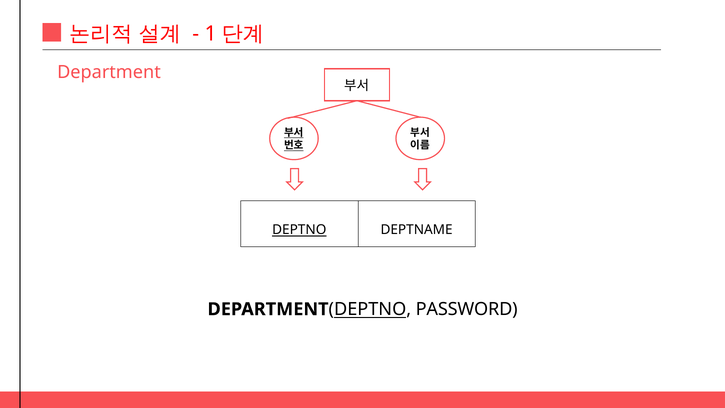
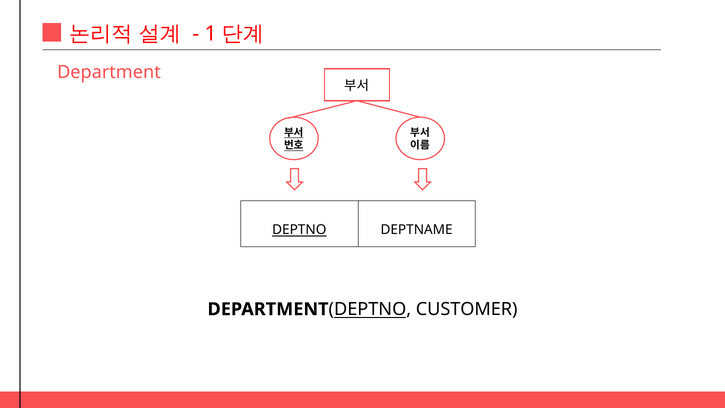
PASSWORD: PASSWORD -> CUSTOMER
